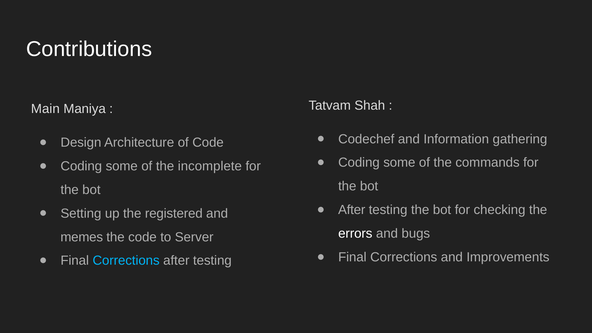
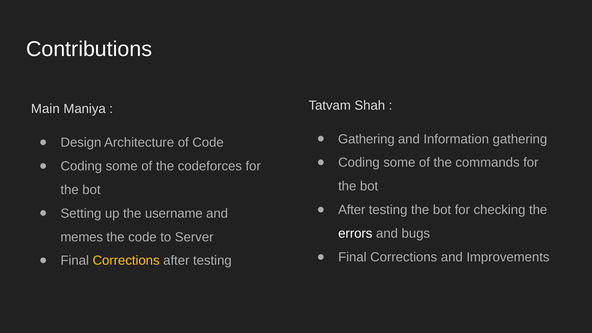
Codechef at (366, 139): Codechef -> Gathering
incomplete: incomplete -> codeforces
registered: registered -> username
Corrections at (126, 261) colour: light blue -> yellow
